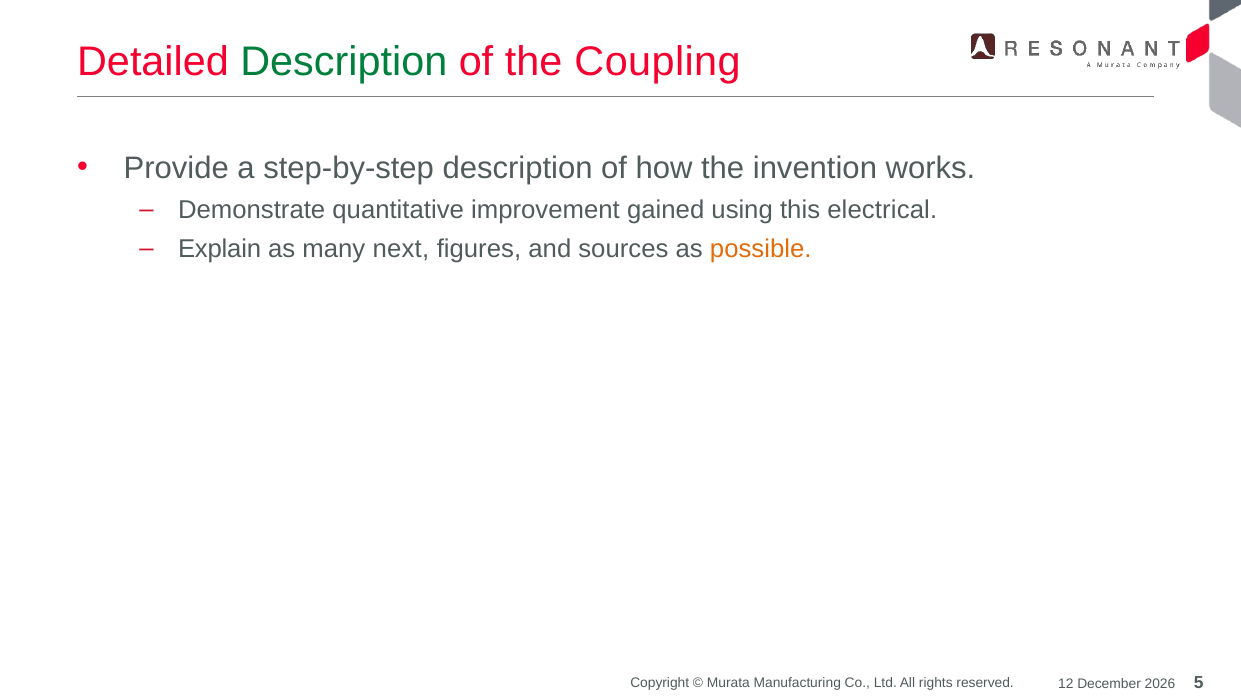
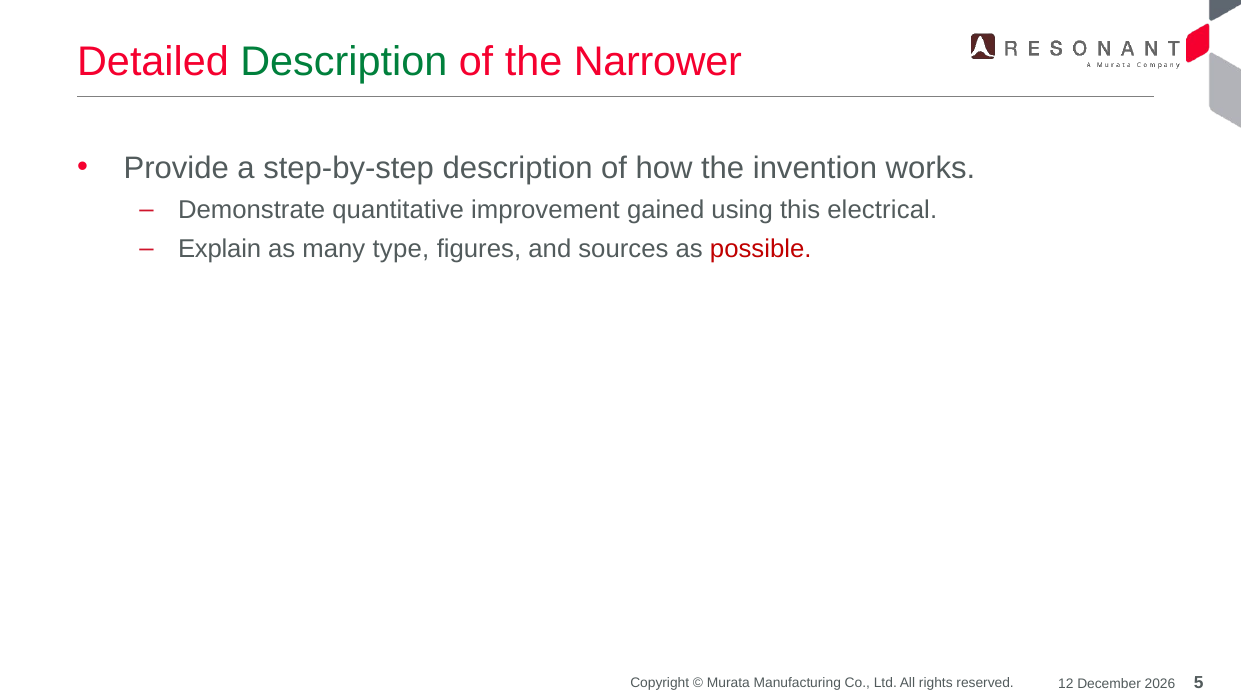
Coupling: Coupling -> Narrower
next: next -> type
possible colour: orange -> red
